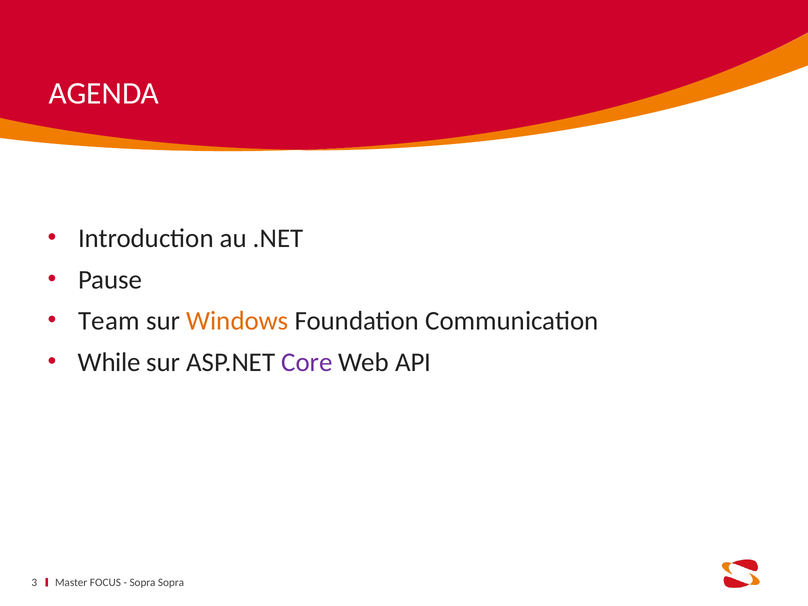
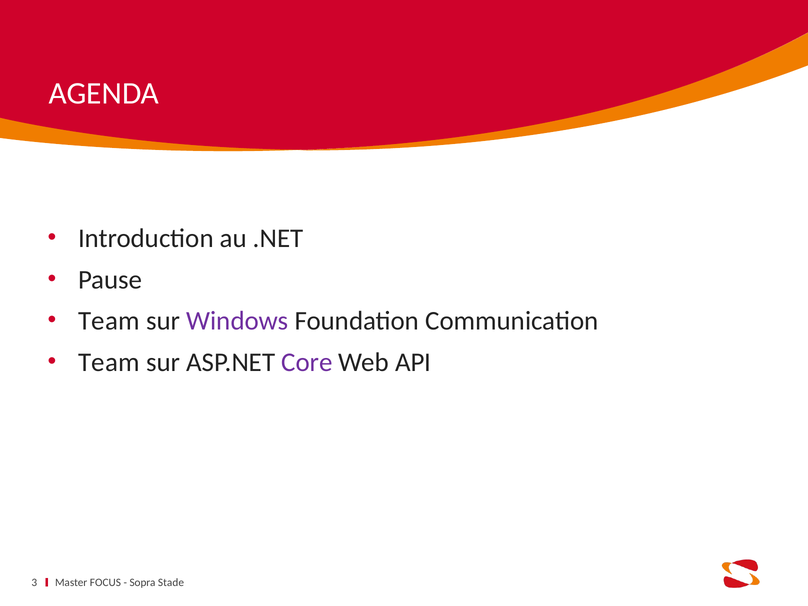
Windows colour: orange -> purple
While at (109, 362): While -> Team
Sopra Sopra: Sopra -> Stade
